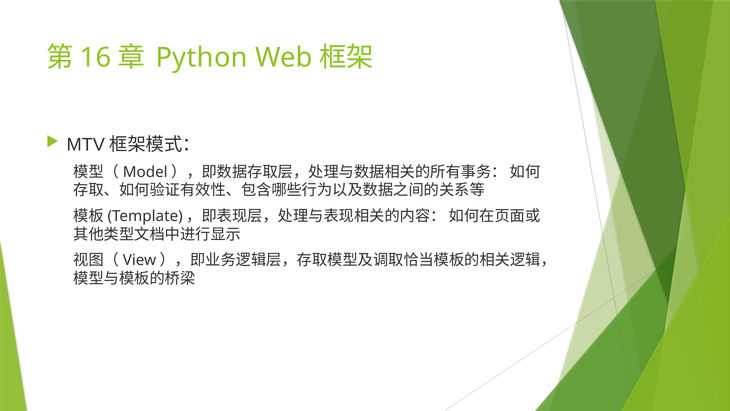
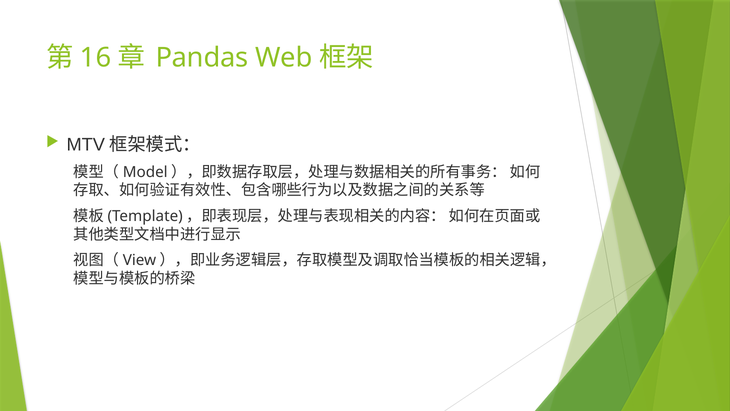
Python: Python -> Pandas
